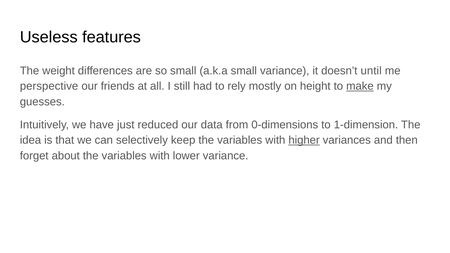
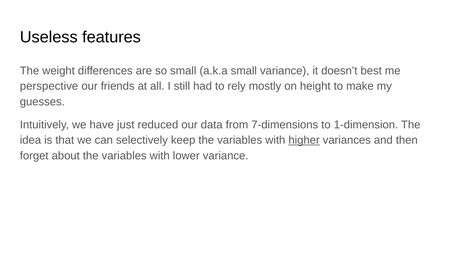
until: until -> best
make underline: present -> none
0-dimensions: 0-dimensions -> 7-dimensions
